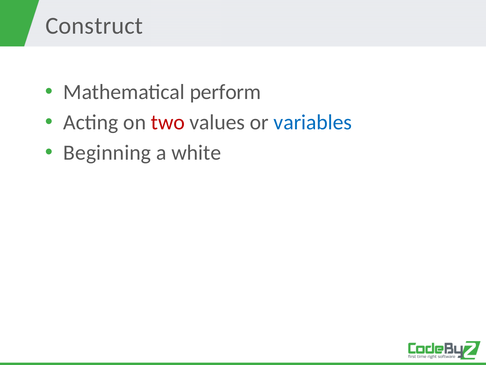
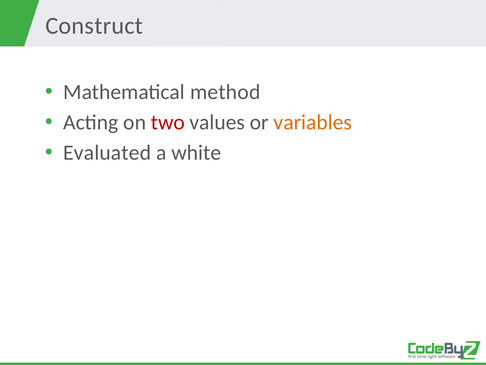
perform: perform -> method
variables colour: blue -> orange
Beginning: Beginning -> Evaluated
